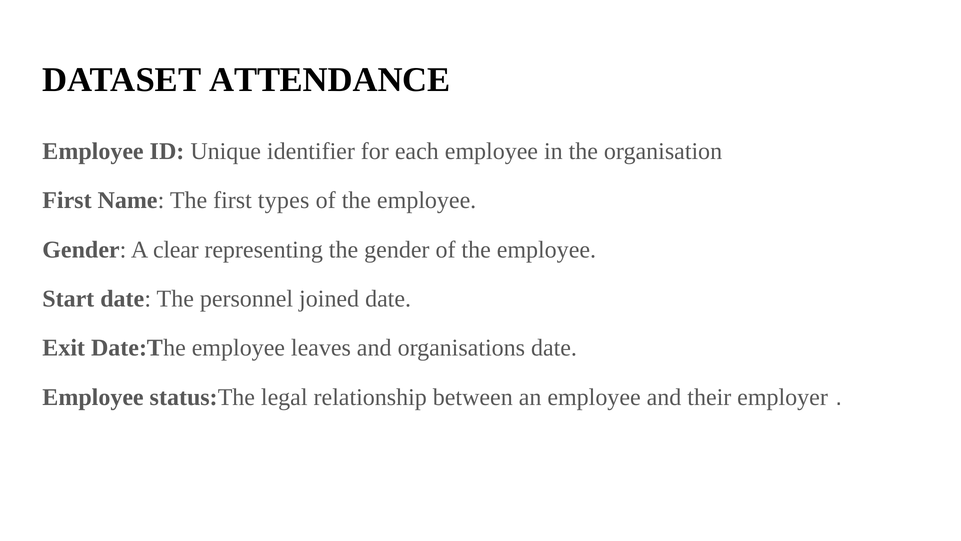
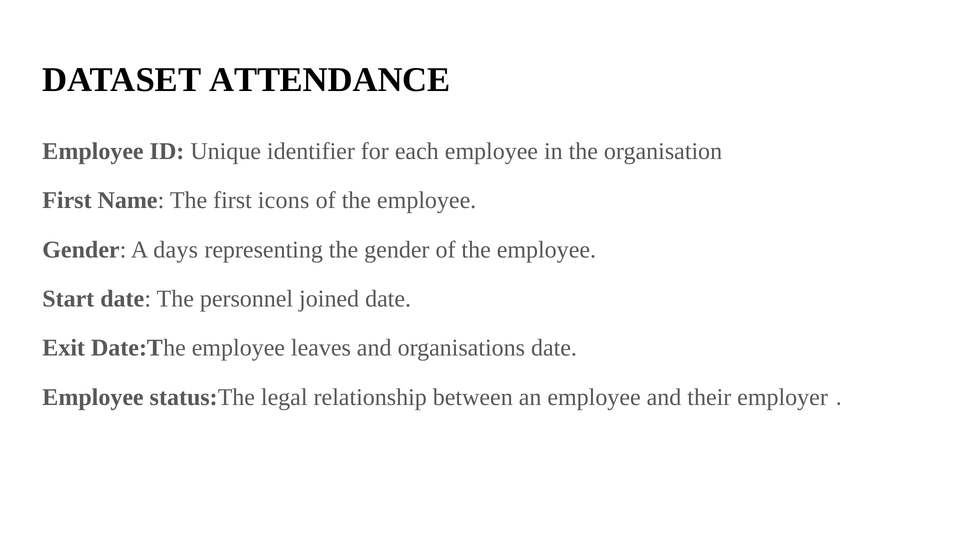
types: types -> icons
clear: clear -> days
